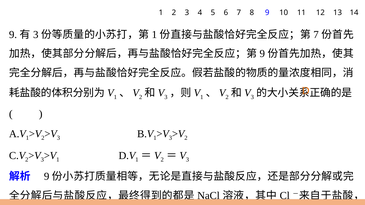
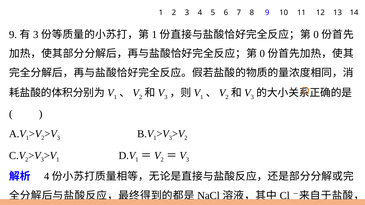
7 at (316, 35): 7 -> 0
9 at (262, 54): 9 -> 0
9 at (47, 177): 9 -> 4
